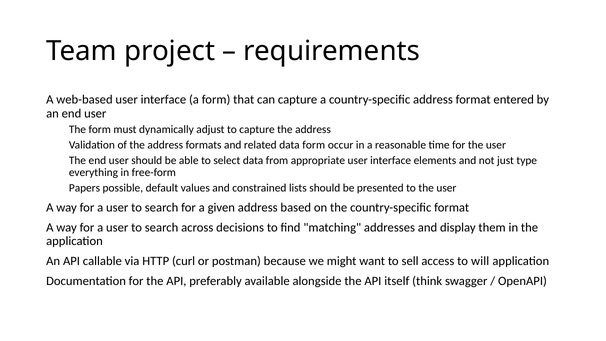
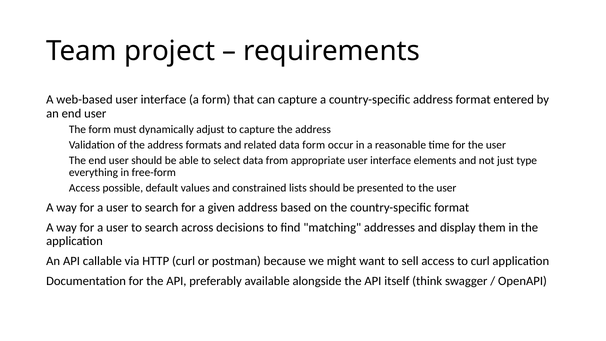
Papers at (85, 188): Papers -> Access
to will: will -> curl
